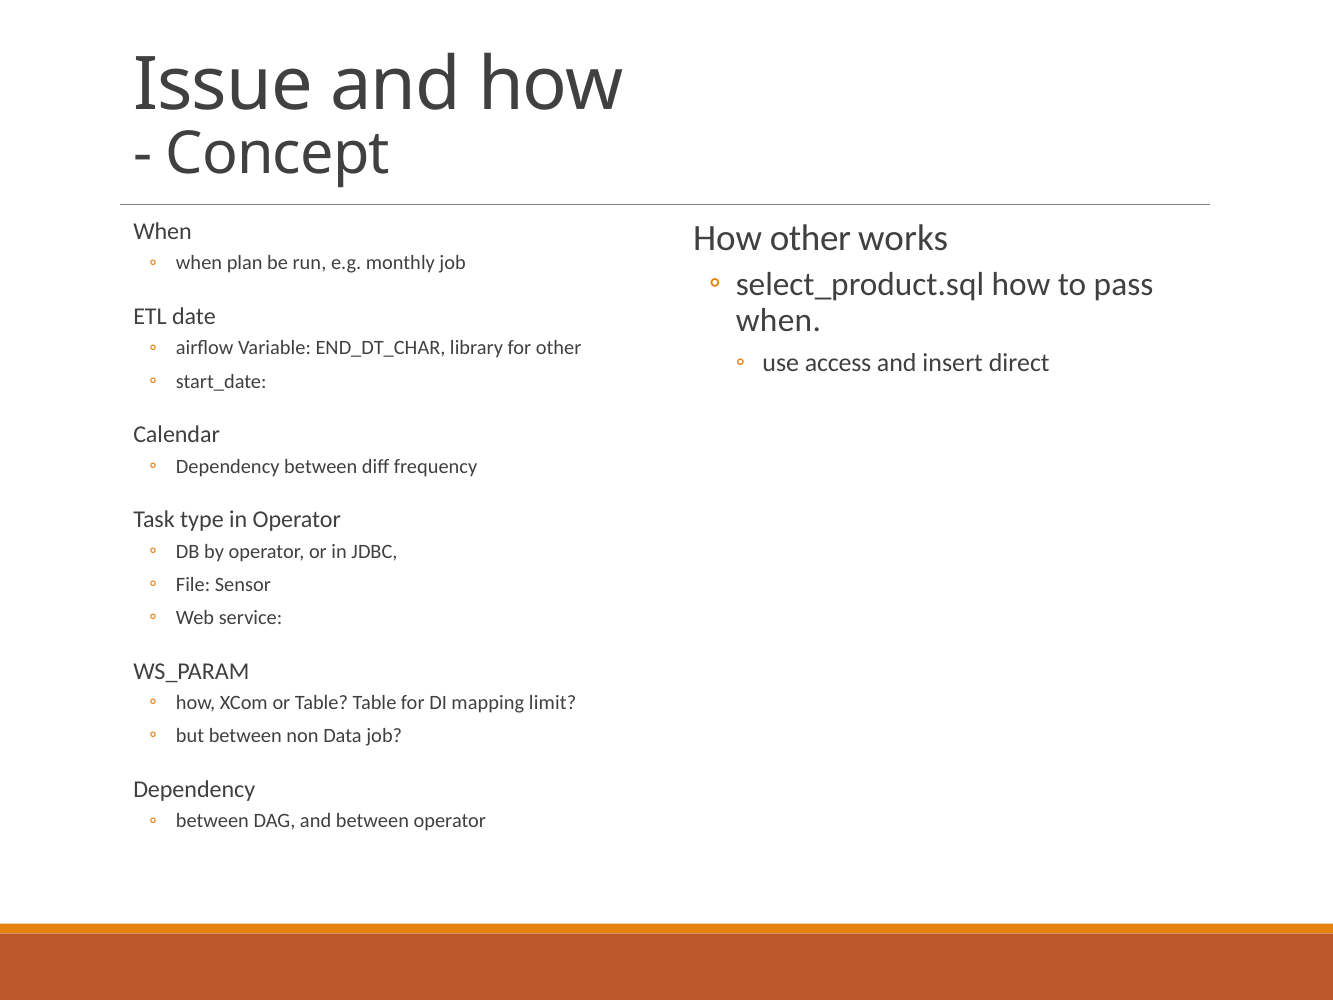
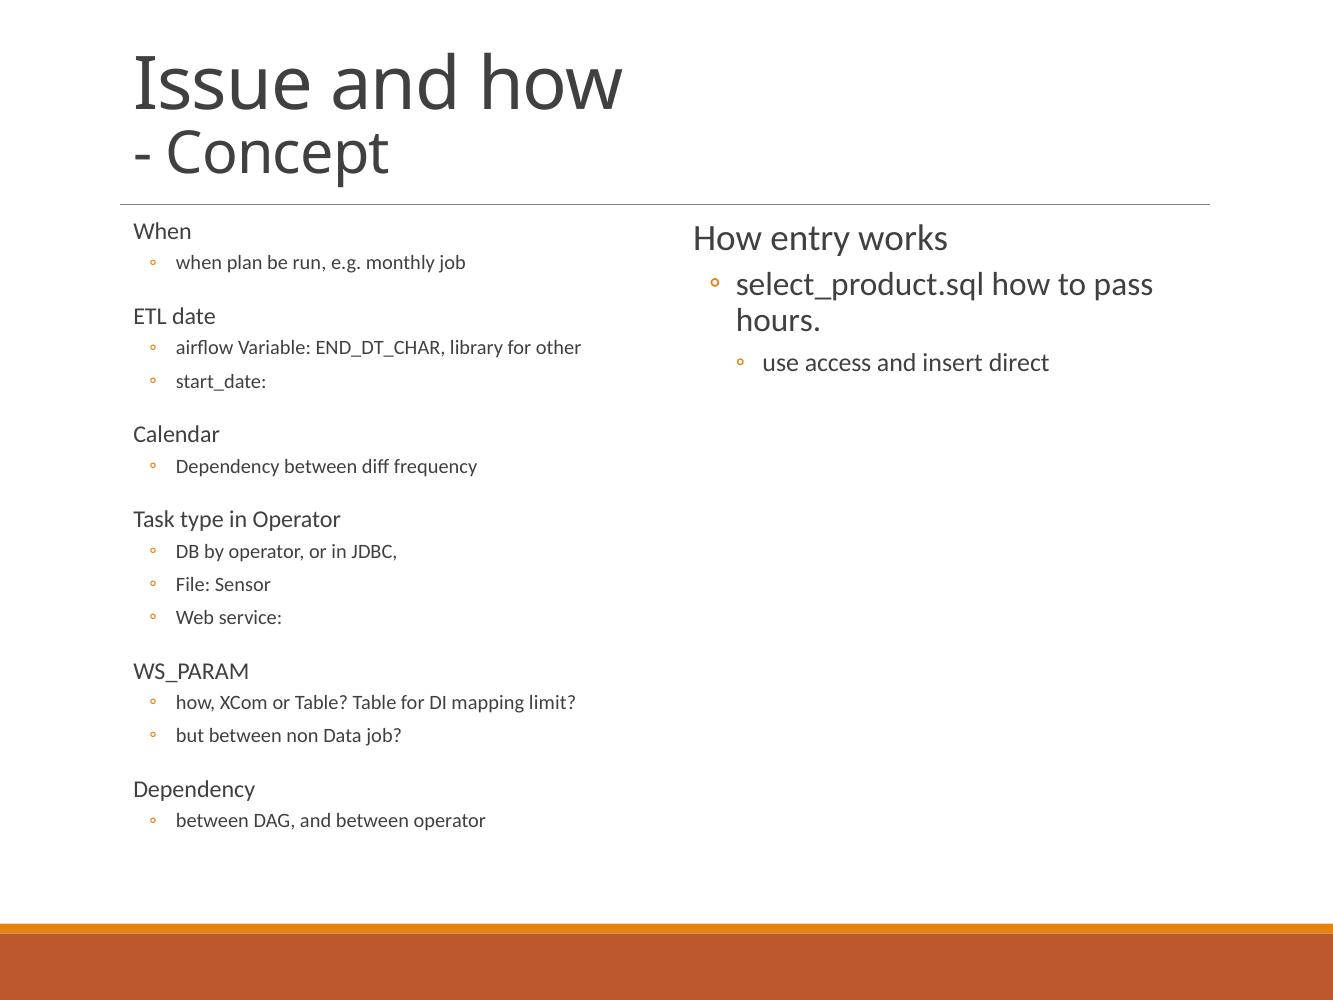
How other: other -> entry
when at (778, 320): when -> hours
